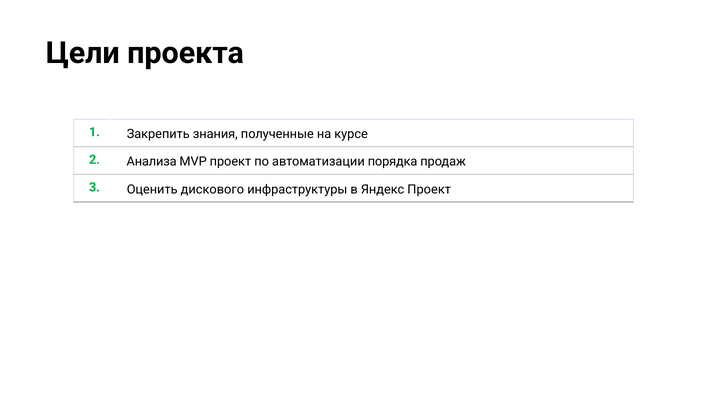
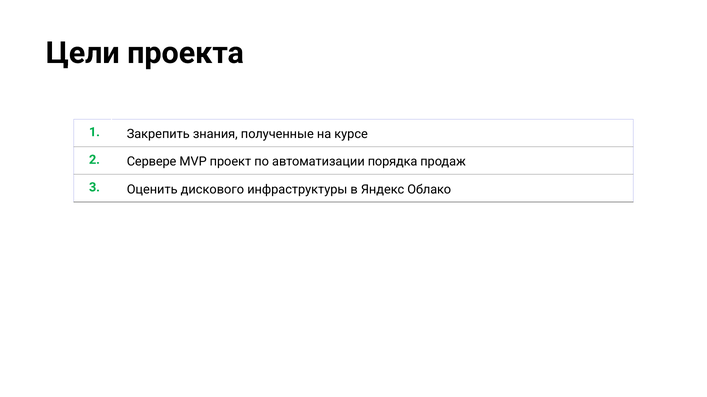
Анализа: Анализа -> Сервере
Яндекс Проект: Проект -> Облако
